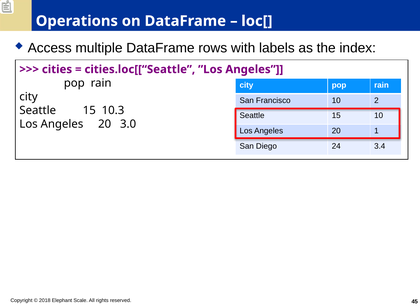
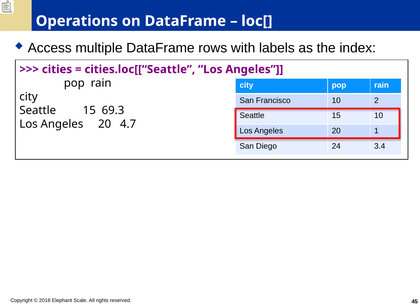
10.3: 10.3 -> 69.3
3.0: 3.0 -> 4.7
